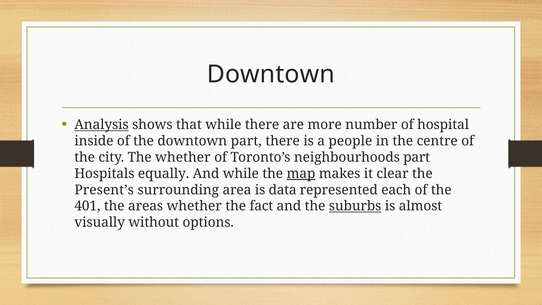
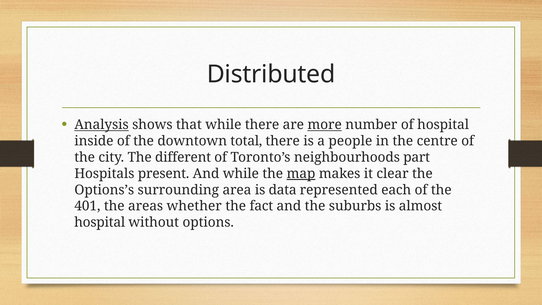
Downtown at (271, 74): Downtown -> Distributed
more underline: none -> present
downtown part: part -> total
The whether: whether -> different
equally: equally -> present
Present’s: Present’s -> Options’s
suburbs underline: present -> none
visually at (100, 222): visually -> hospital
